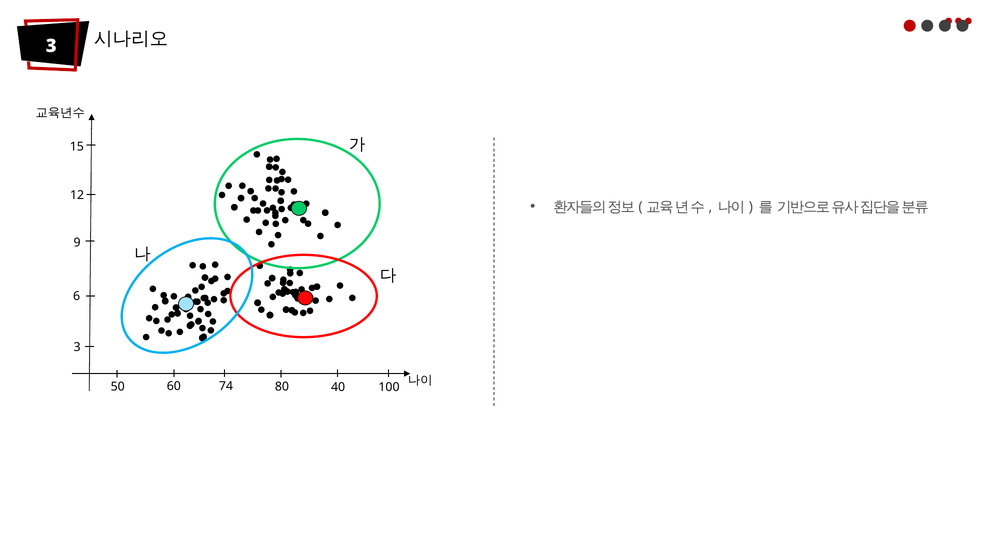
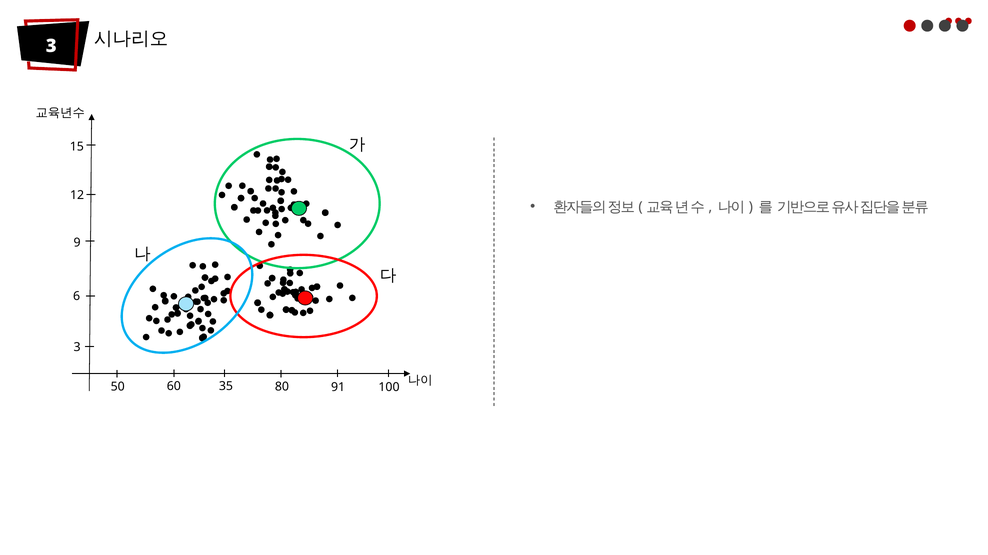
74: 74 -> 35
40: 40 -> 91
